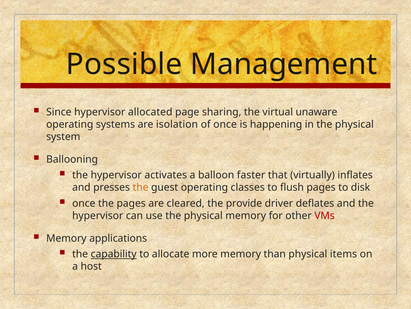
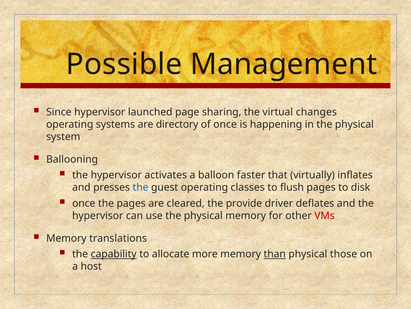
allocated: allocated -> launched
unaware: unaware -> changes
isolation: isolation -> directory
the at (141, 187) colour: orange -> blue
applications: applications -> translations
than underline: none -> present
items: items -> those
